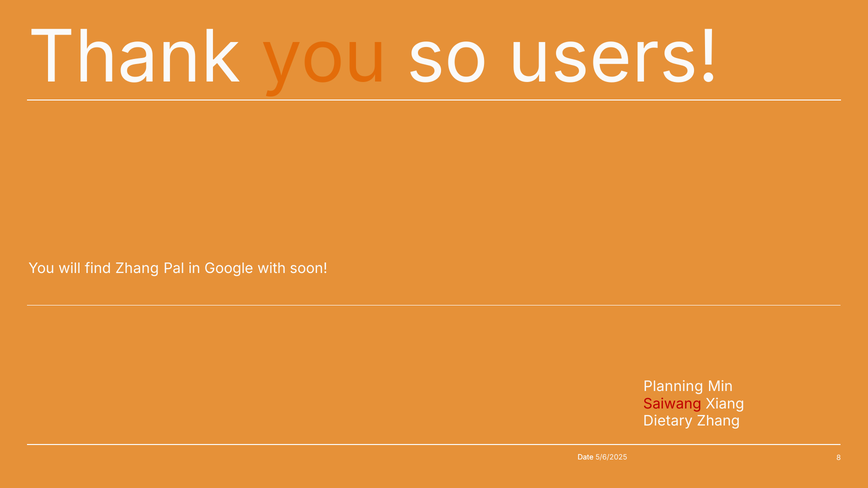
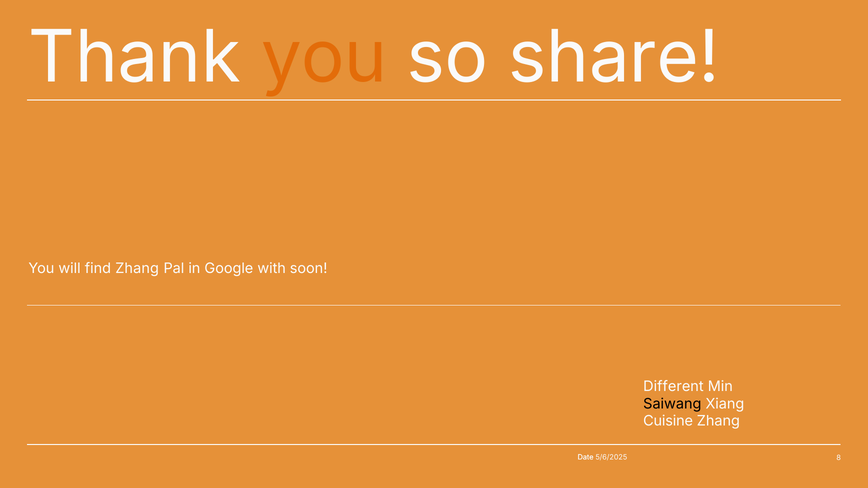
users: users -> share
Planning: Planning -> Different
Saiwang colour: red -> black
Dietary: Dietary -> Cuisine
